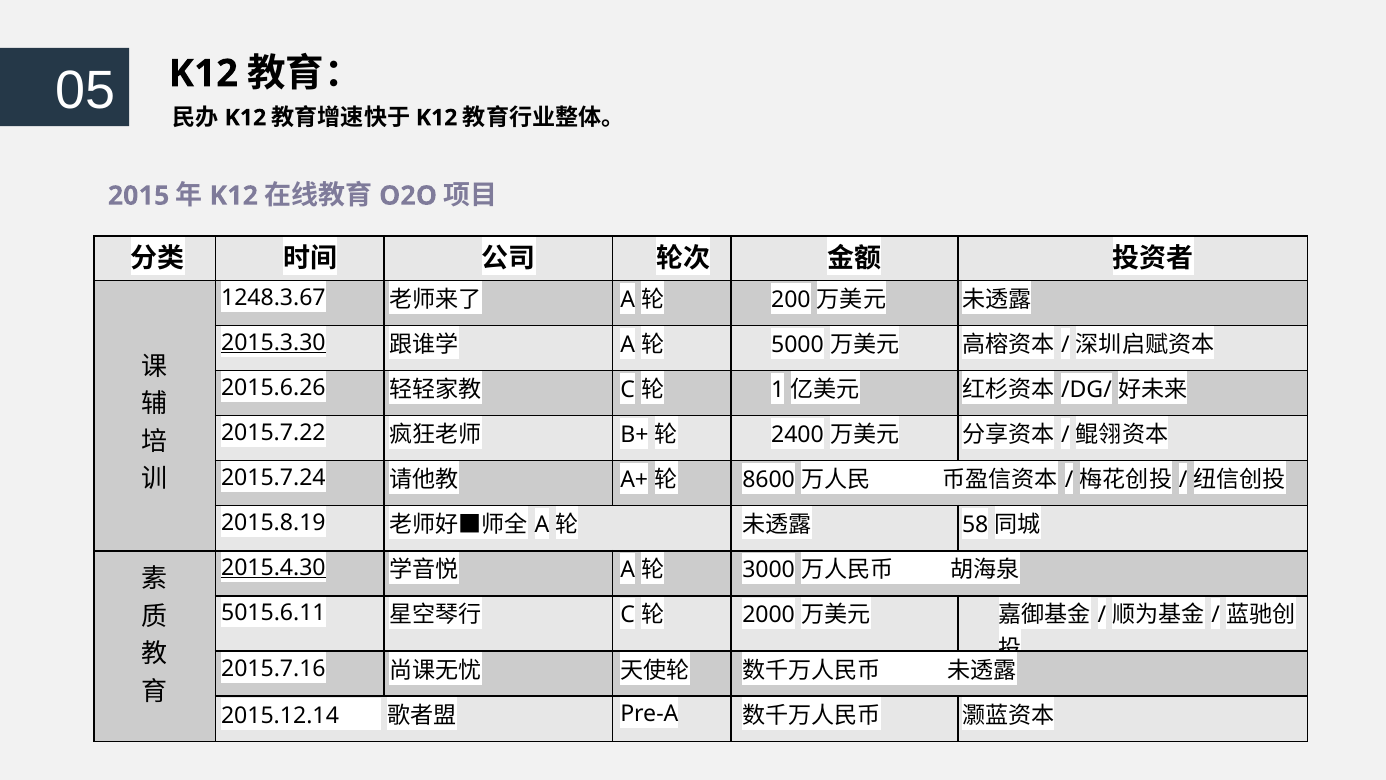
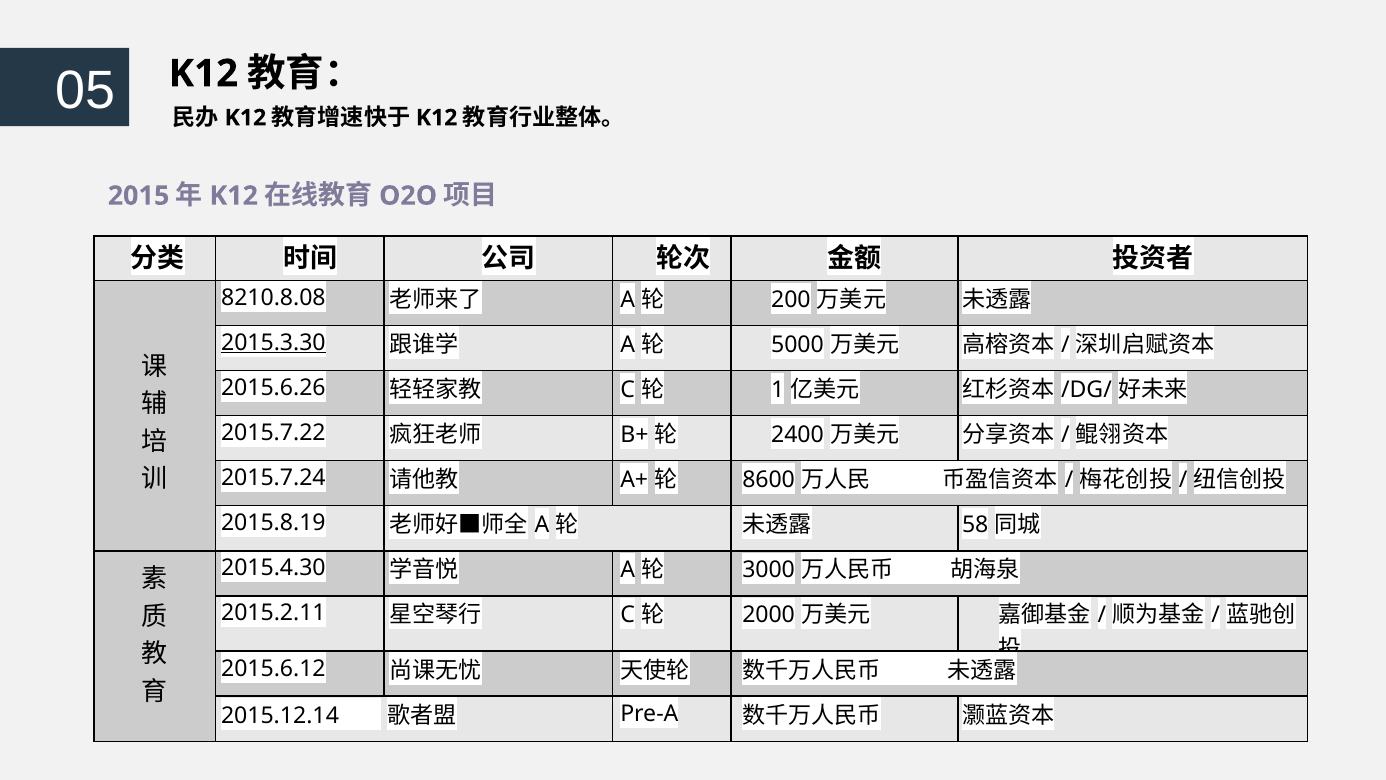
1248.3.67: 1248.3.67 -> 8210.8.08
2015.4.30 underline: present -> none
5015.6.11: 5015.6.11 -> 2015.2.11
2015.7.16: 2015.7.16 -> 2015.6.12
